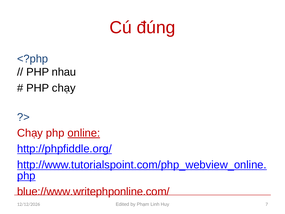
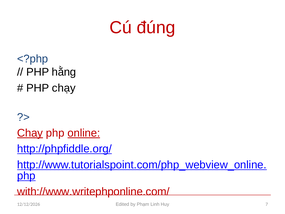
nhau: nhau -> hằng
Chạy at (30, 133) underline: none -> present
blue://www.writephponline.com/: blue://www.writephponline.com/ -> with://www.writephponline.com/
